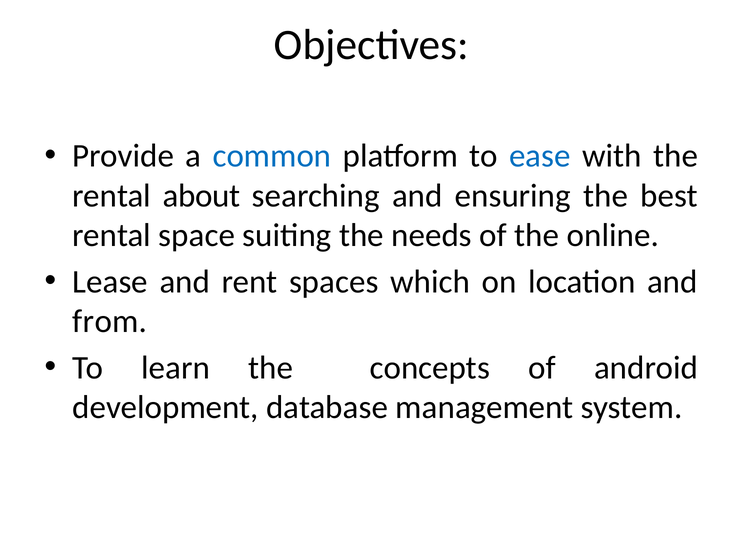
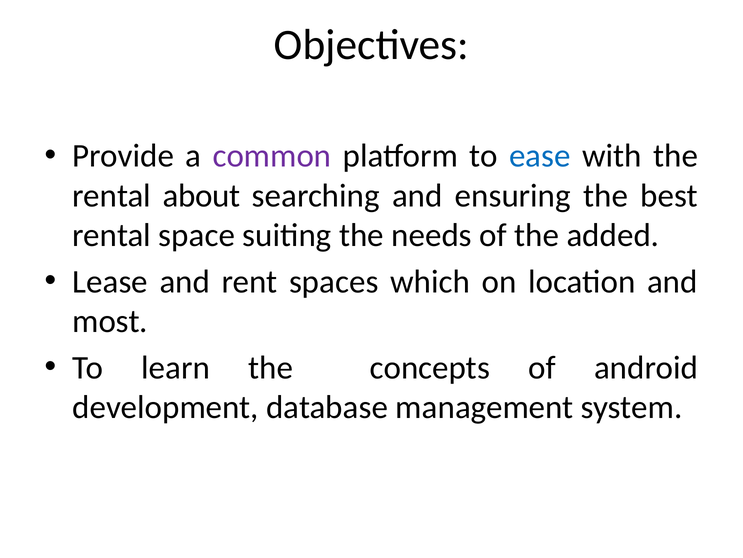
common colour: blue -> purple
online: online -> added
from: from -> most
